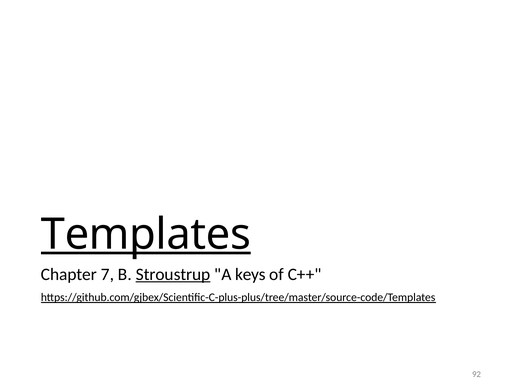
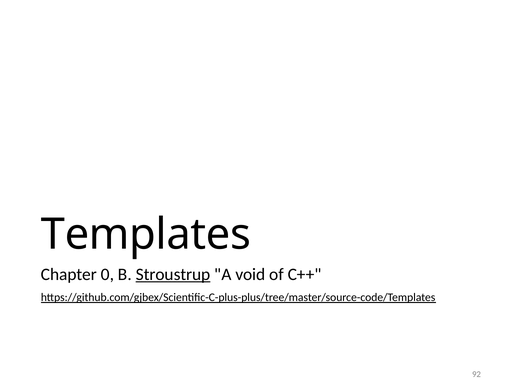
Templates underline: present -> none
7: 7 -> 0
keys: keys -> void
